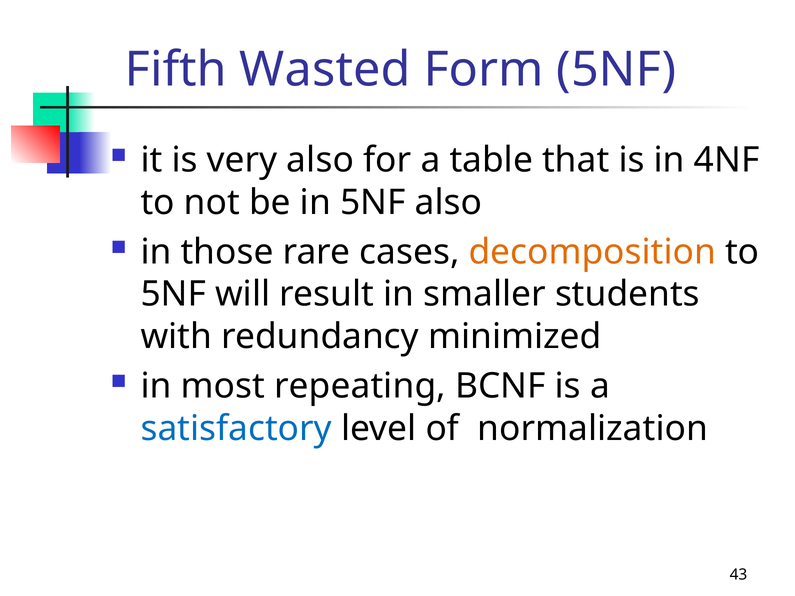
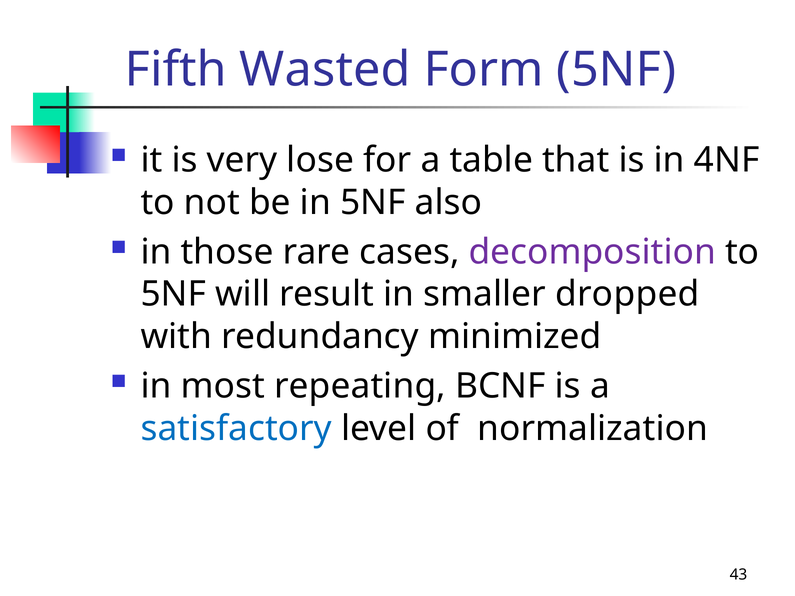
very also: also -> lose
decomposition colour: orange -> purple
students: students -> dropped
